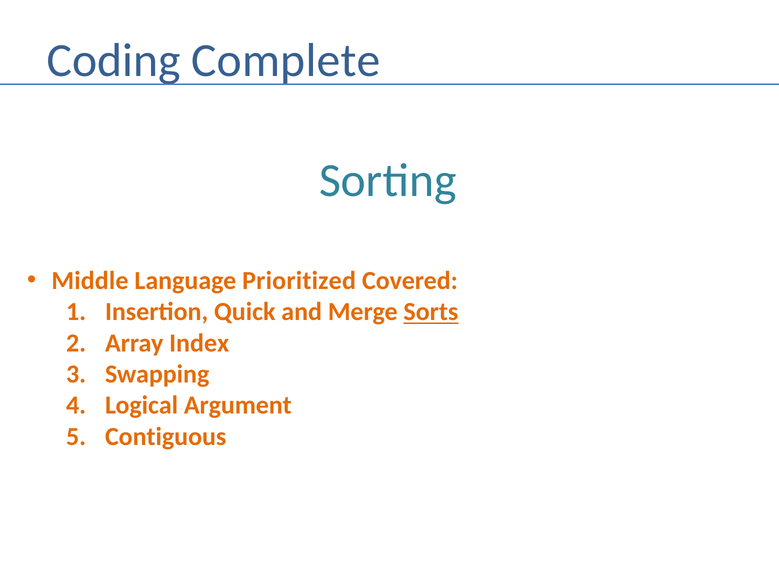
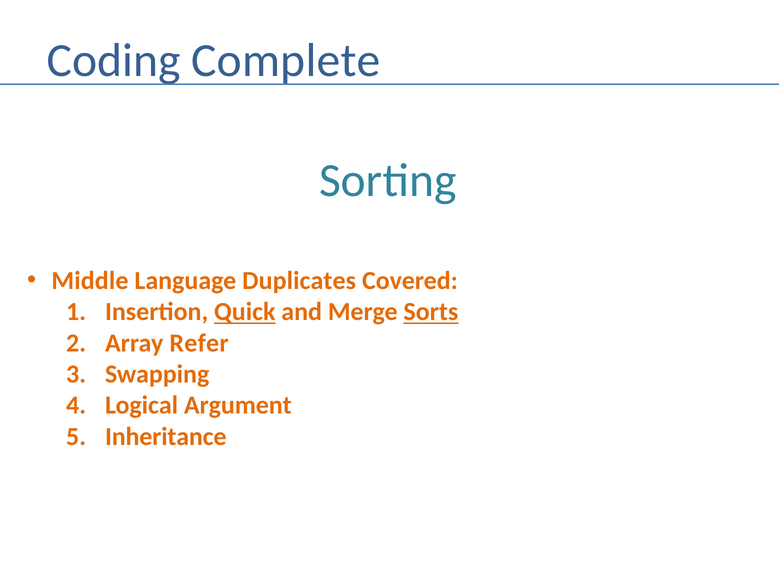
Prioritized: Prioritized -> Duplicates
Quick underline: none -> present
Index: Index -> Refer
Contiguous: Contiguous -> Inheritance
